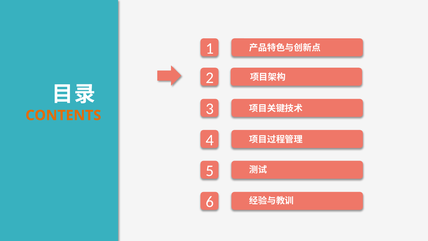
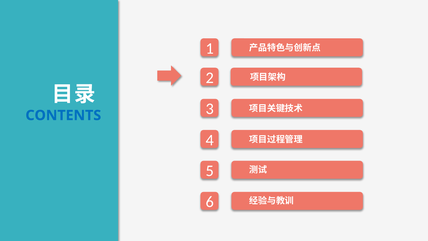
CONTENTS colour: orange -> blue
